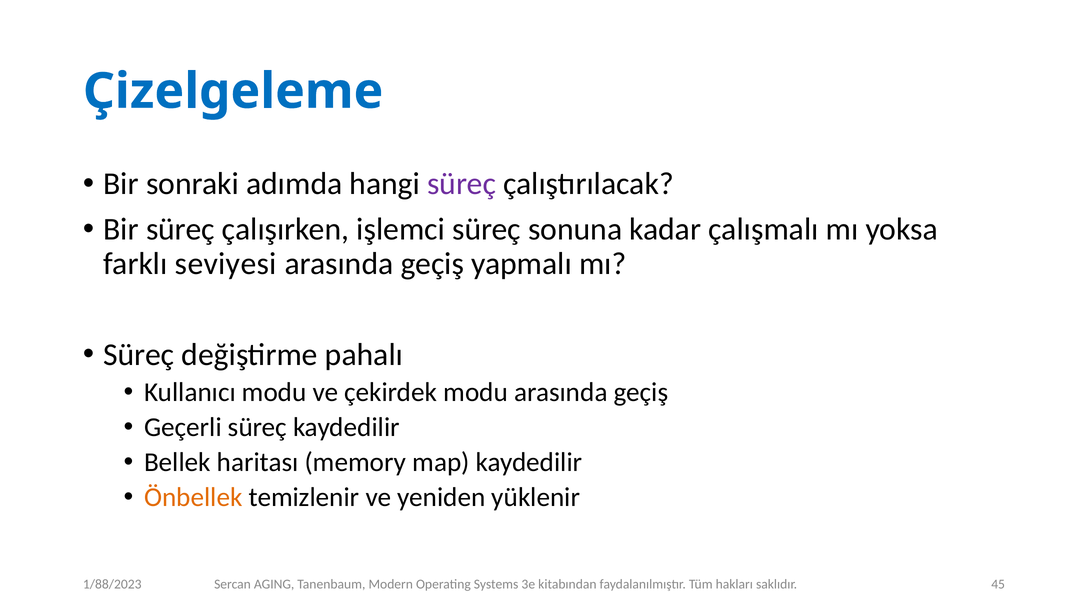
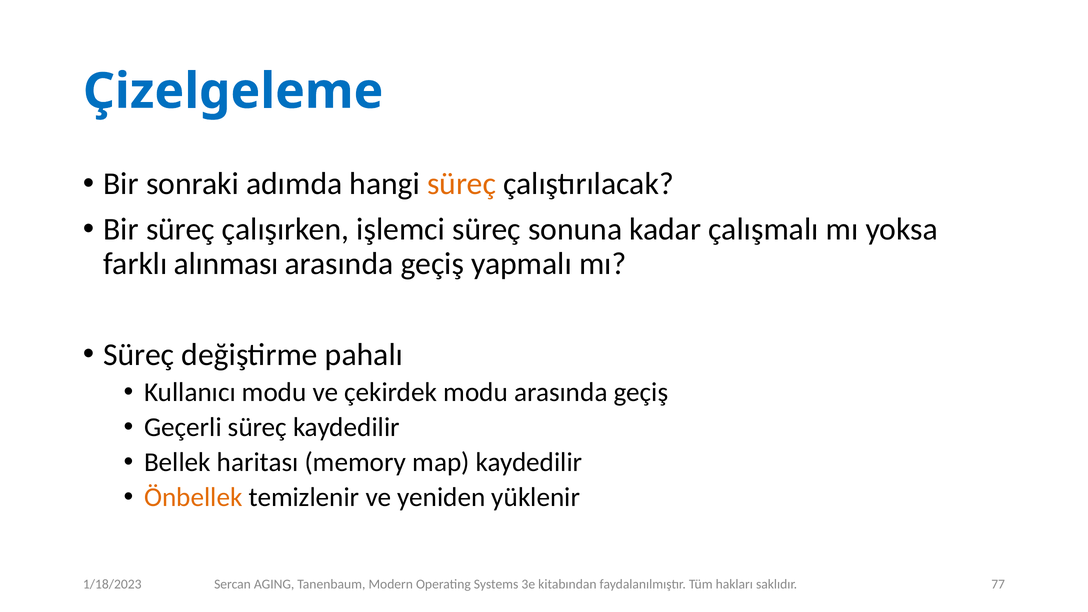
süreç at (462, 184) colour: purple -> orange
seviyesi: seviyesi -> alınması
45: 45 -> 77
1/88/2023: 1/88/2023 -> 1/18/2023
